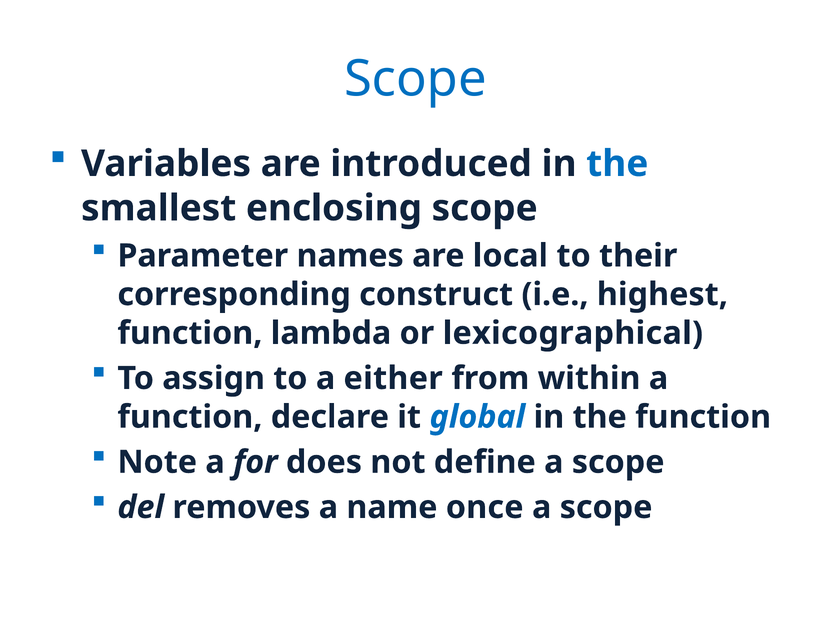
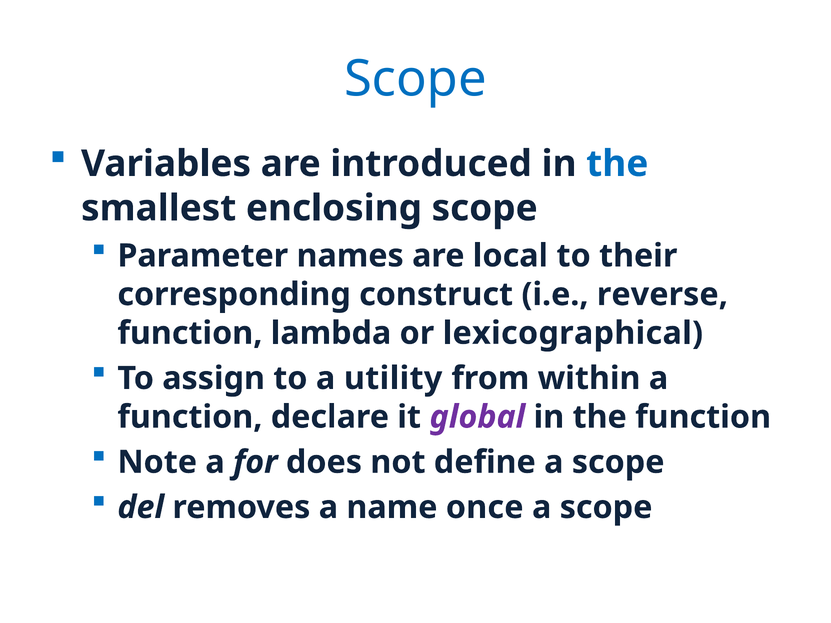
highest: highest -> reverse
either: either -> utility
global colour: blue -> purple
